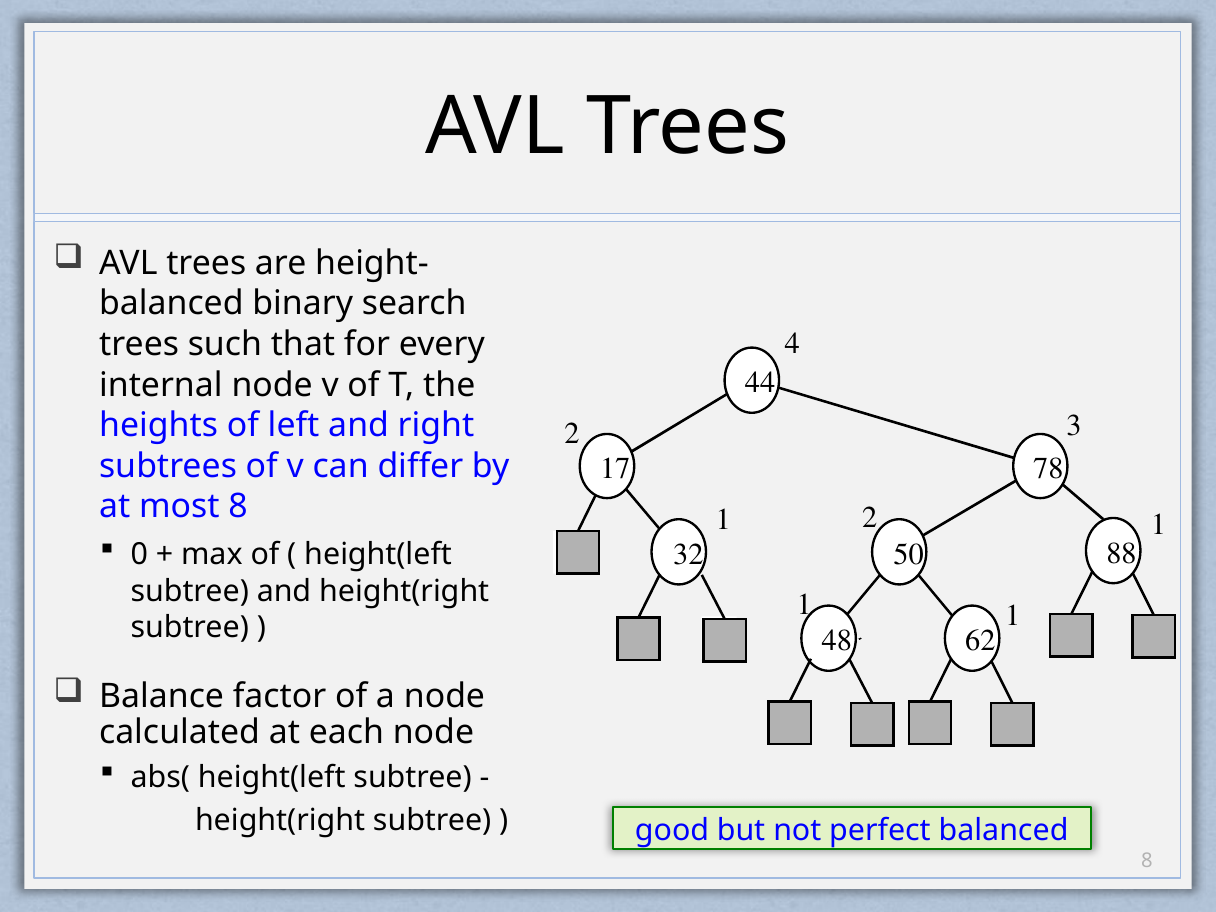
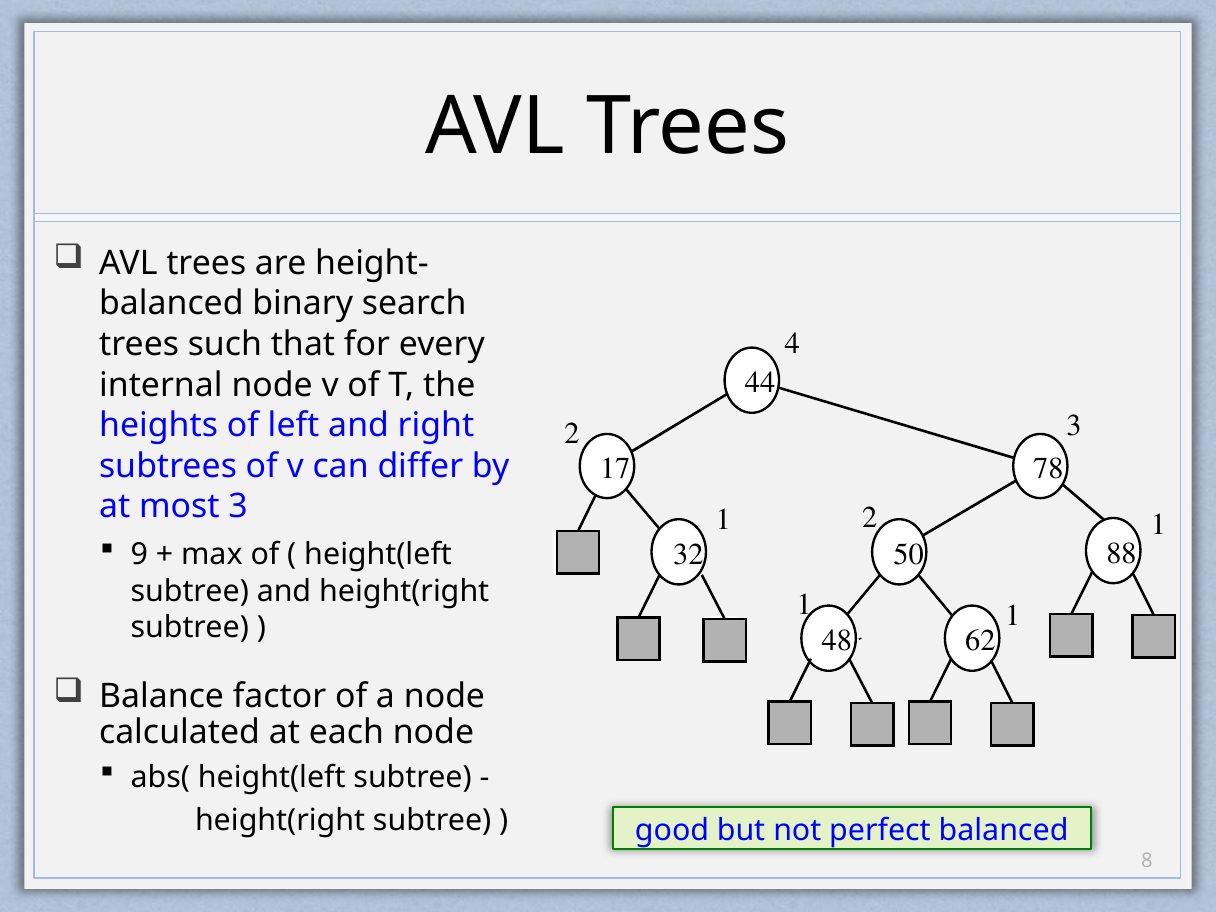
most 8: 8 -> 3
0: 0 -> 9
